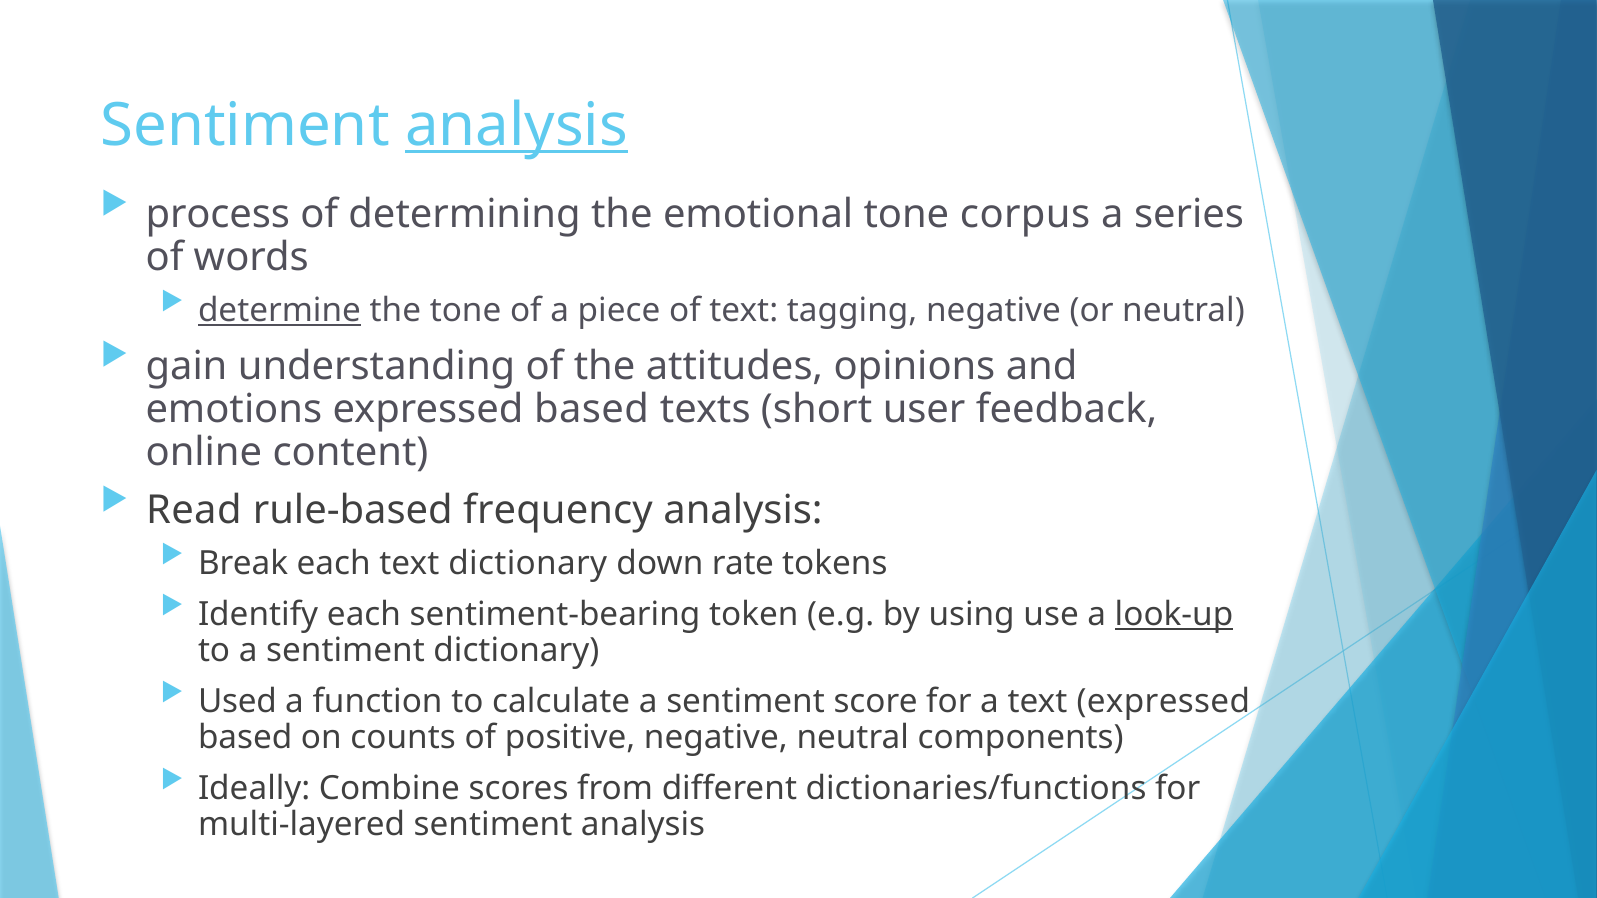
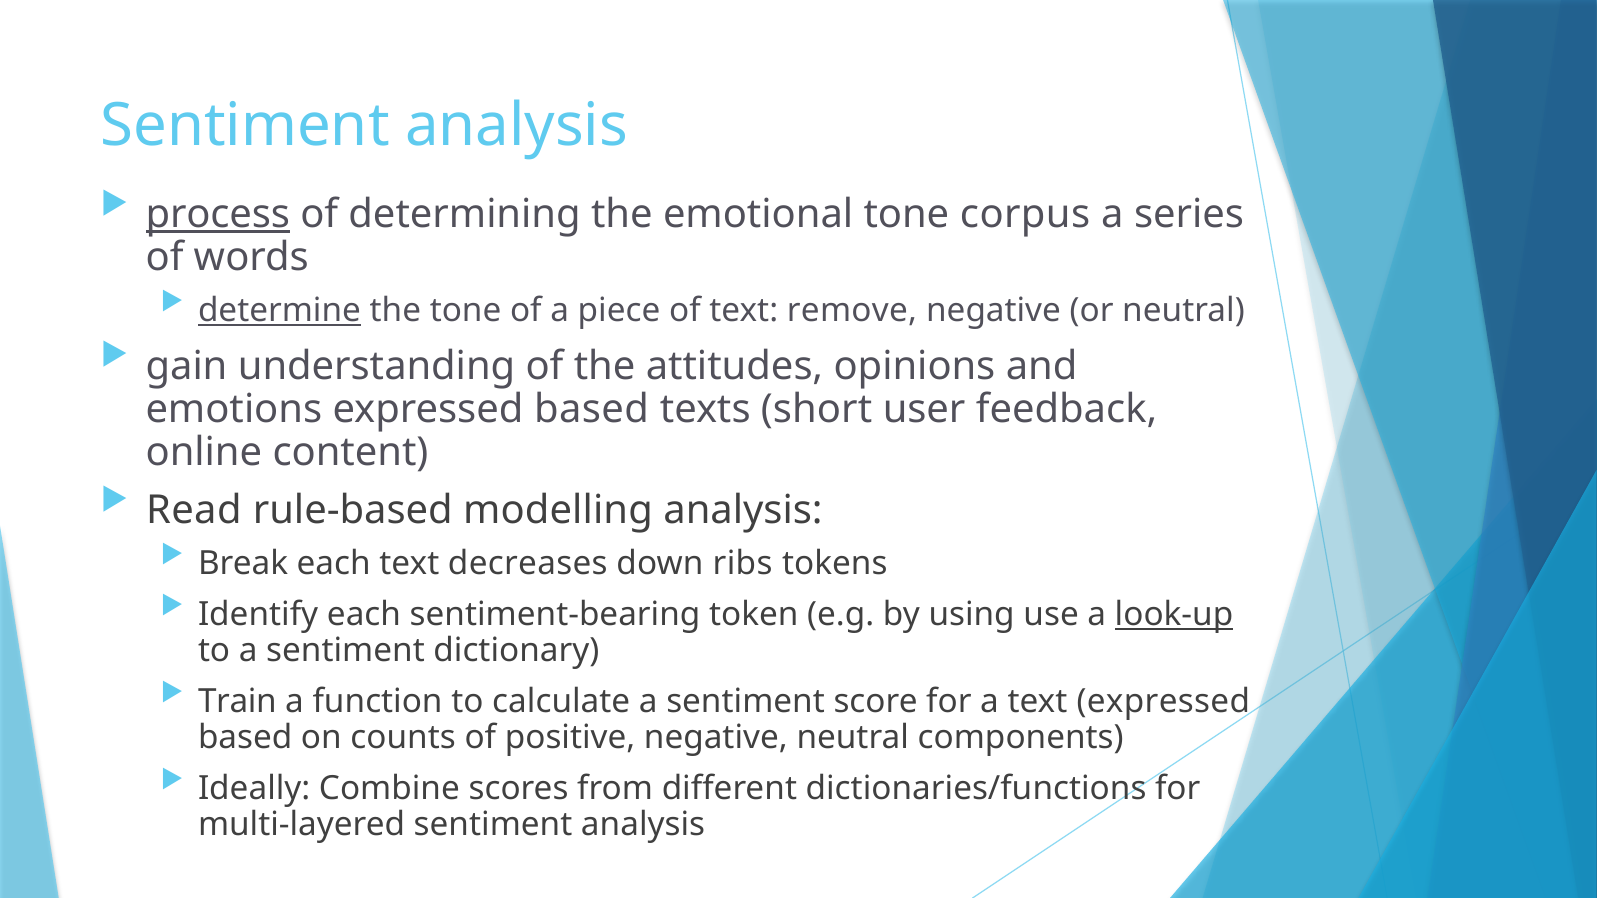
analysis at (517, 126) underline: present -> none
process underline: none -> present
tagging: tagging -> remove
frequency: frequency -> modelling
text dictionary: dictionary -> decreases
rate: rate -> ribs
Used: Used -> Train
